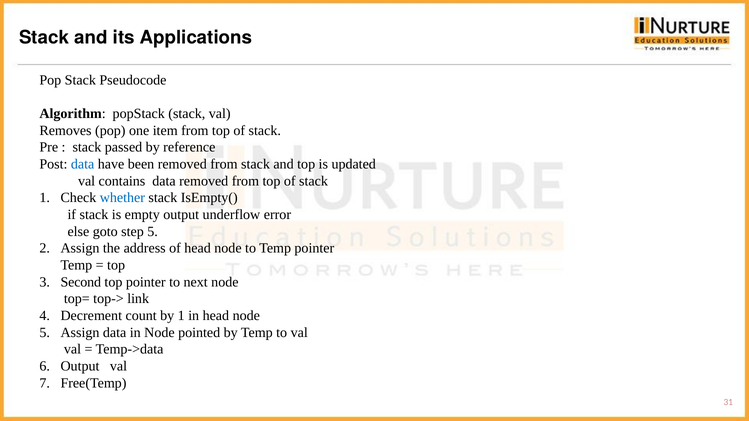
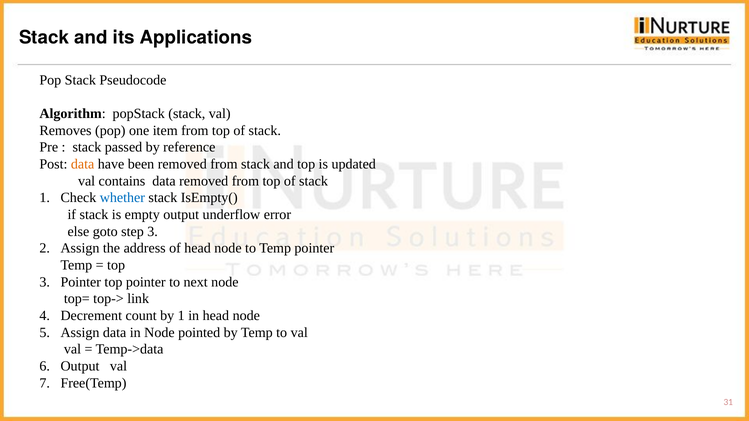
data at (83, 164) colour: blue -> orange
step 5: 5 -> 3
3 Second: Second -> Pointer
